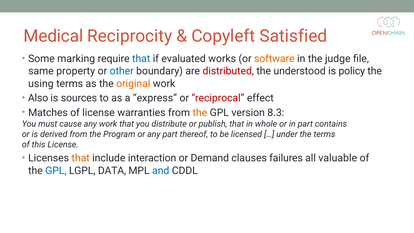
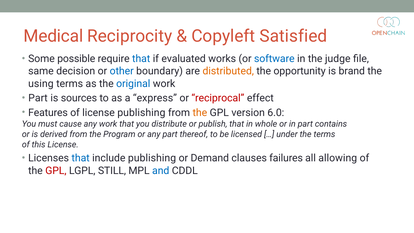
marking: marking -> possible
software colour: orange -> blue
property: property -> decision
distributed colour: red -> orange
understood: understood -> opportunity
policy: policy -> brand
original colour: orange -> blue
Also at (38, 98): Also -> Part
Matches: Matches -> Features
license warranties: warranties -> publishing
8.3: 8.3 -> 6.0
that at (81, 158) colour: orange -> blue
include interaction: interaction -> publishing
valuable: valuable -> allowing
GPL at (56, 171) colour: blue -> red
DATA: DATA -> STILL
